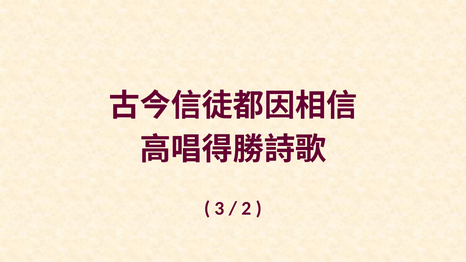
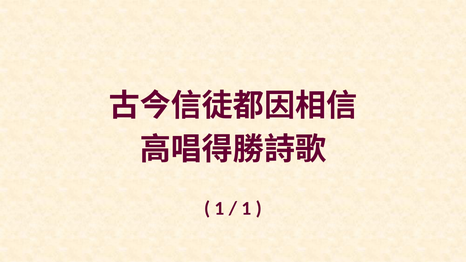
3 at (220, 209): 3 -> 1
2 at (246, 209): 2 -> 1
